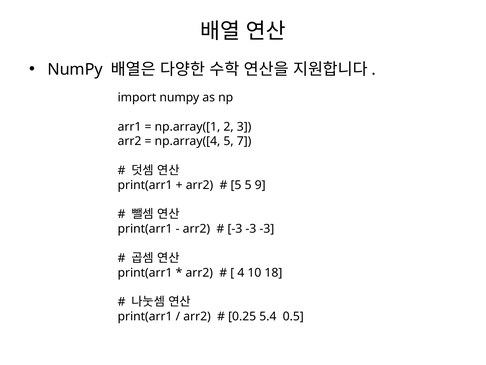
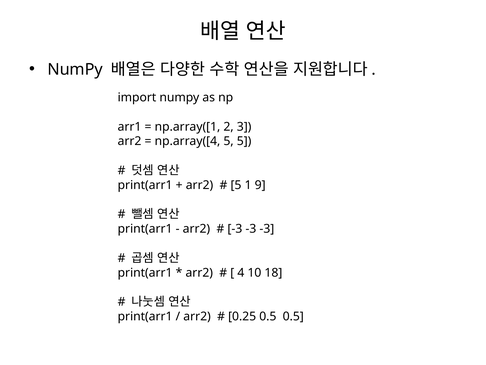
5 7: 7 -> 5
5 5: 5 -> 1
0.25 5.4: 5.4 -> 0.5
